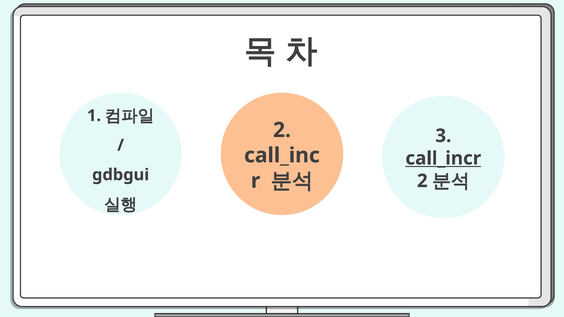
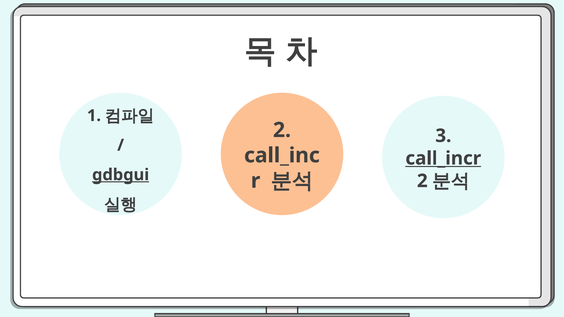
gdbgui underline: none -> present
